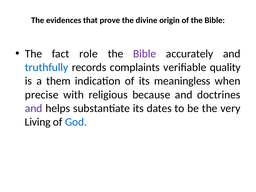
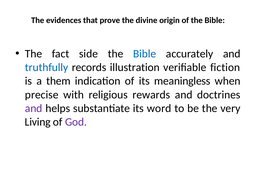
role: role -> side
Bible at (145, 54) colour: purple -> blue
complaints: complaints -> illustration
quality: quality -> fiction
because: because -> rewards
dates: dates -> word
God colour: blue -> purple
